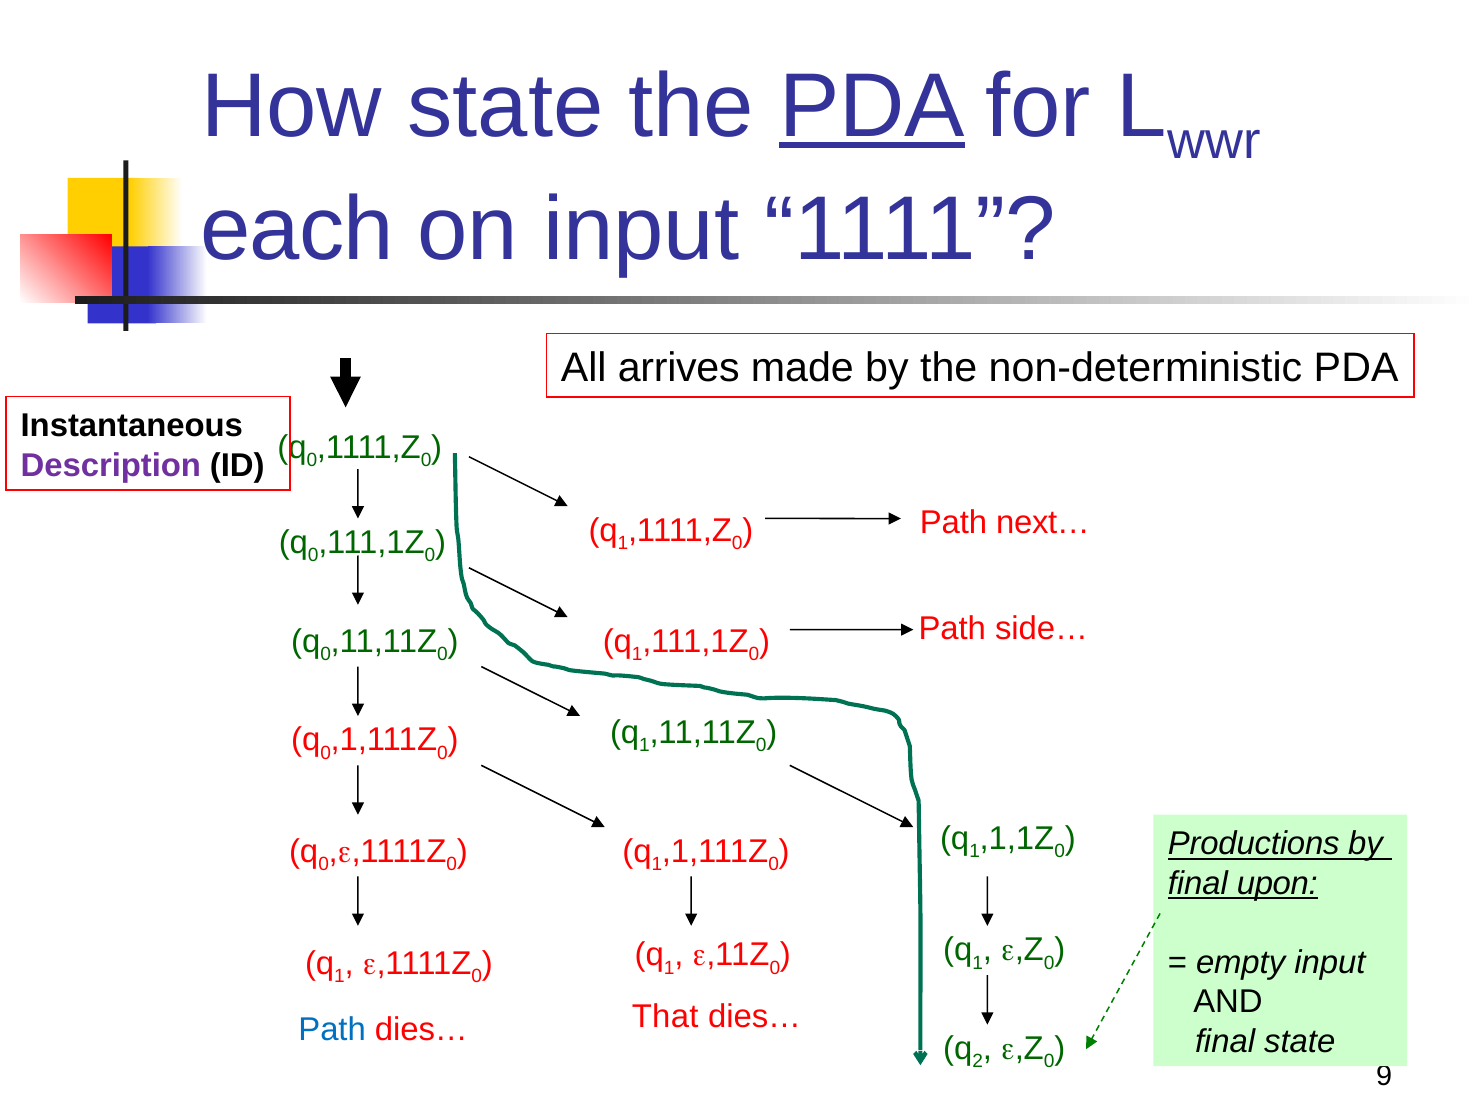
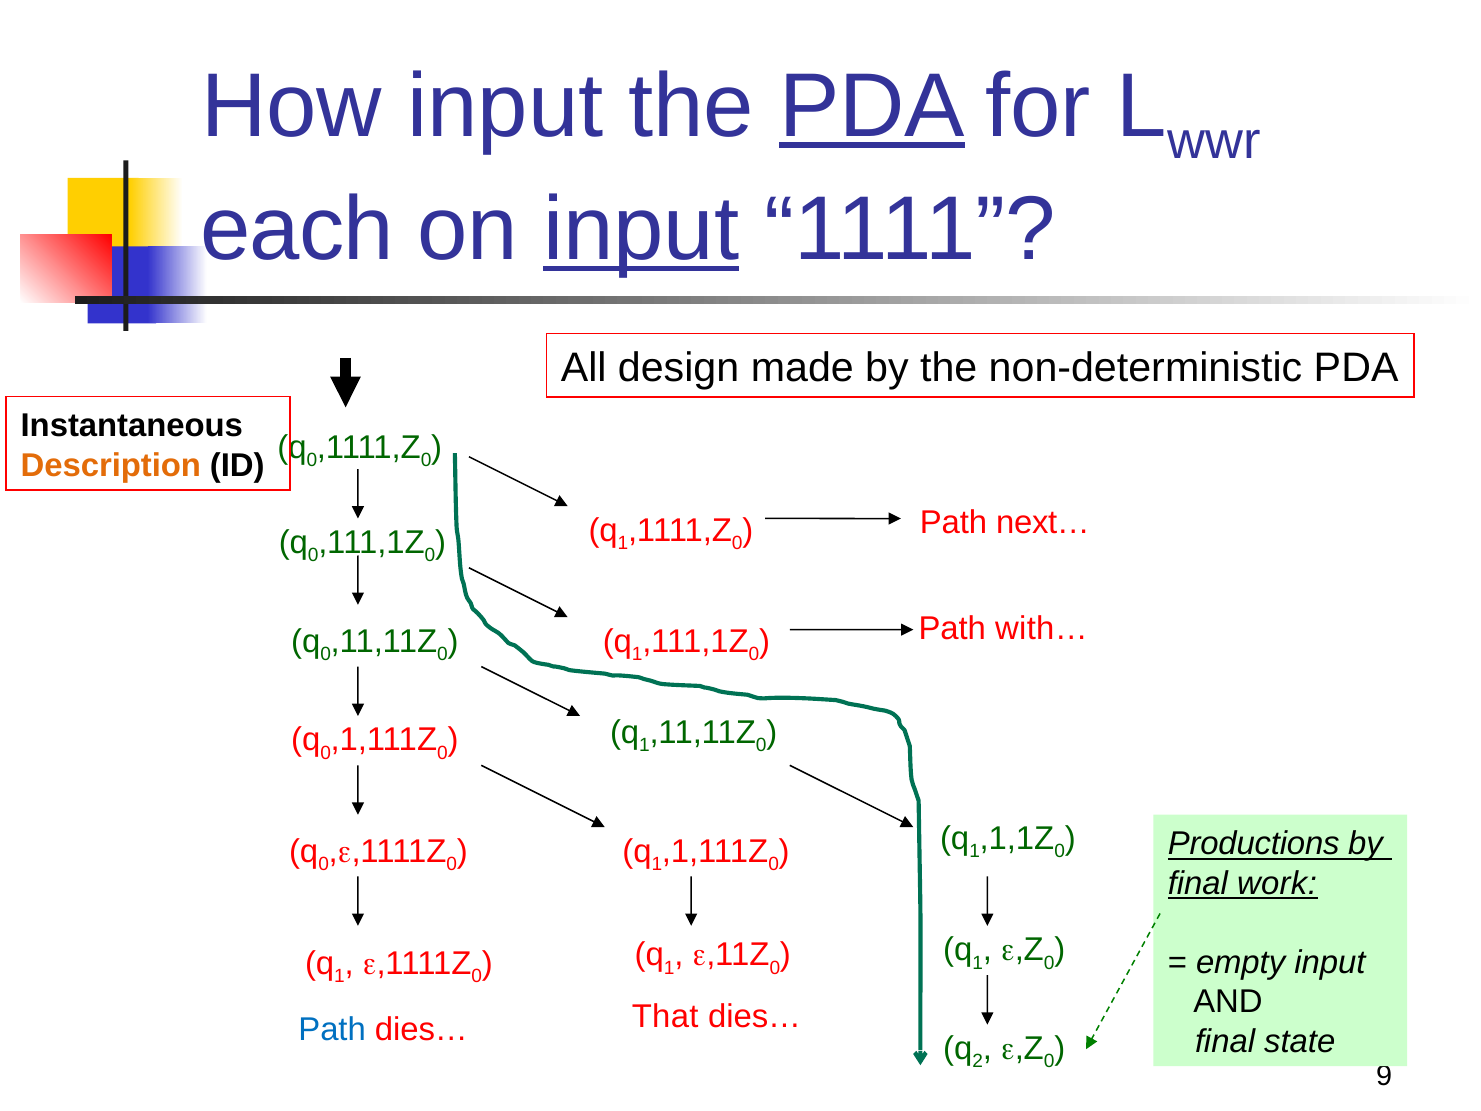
How state: state -> input
input at (641, 230) underline: none -> present
arrives: arrives -> design
Description colour: purple -> orange
side…: side… -> with…
upon: upon -> work
